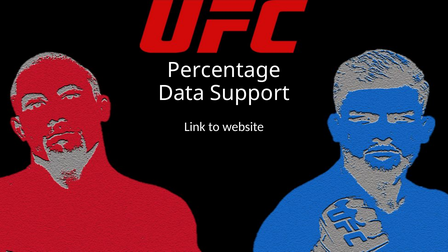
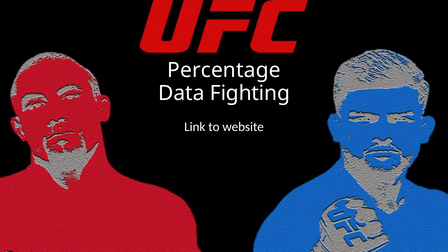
Support: Support -> Fighting
